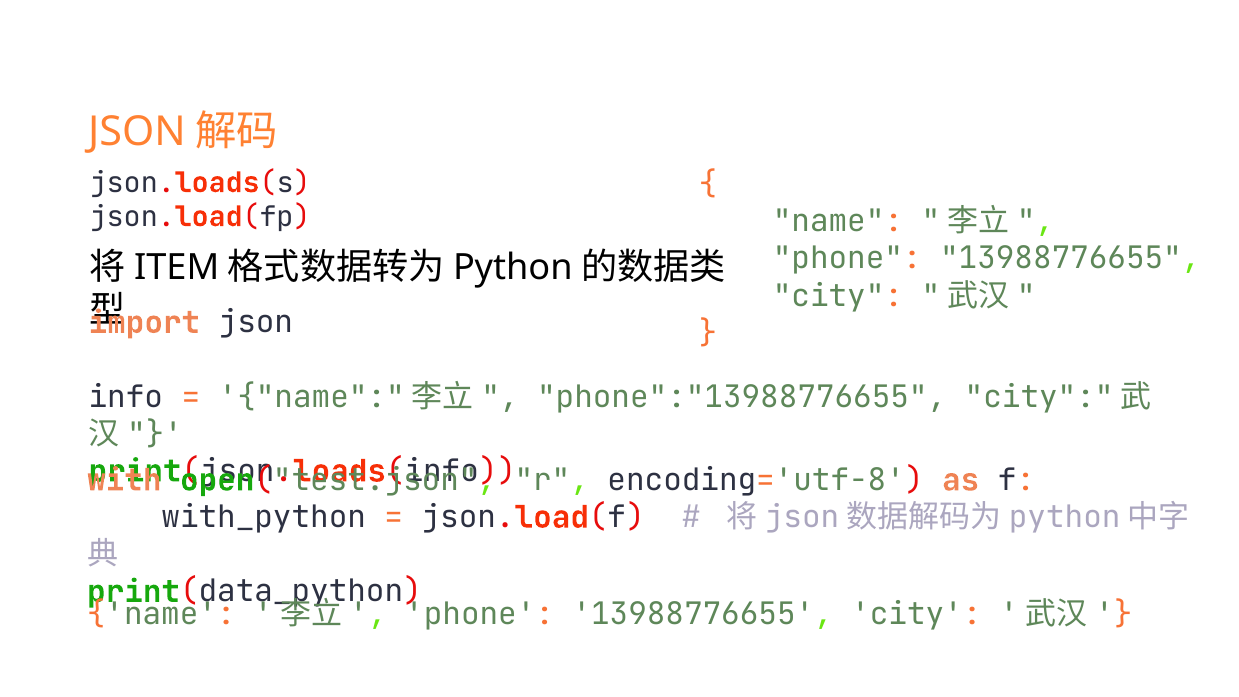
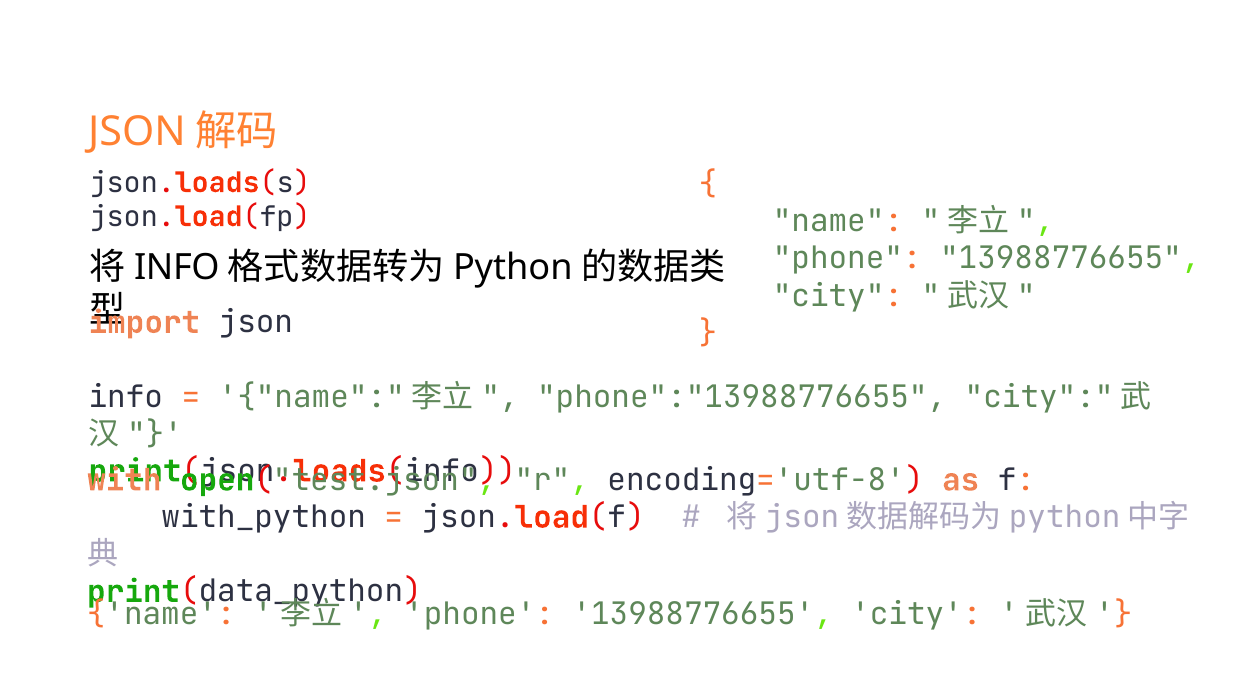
ITEM at (177, 267): ITEM -> INFO
